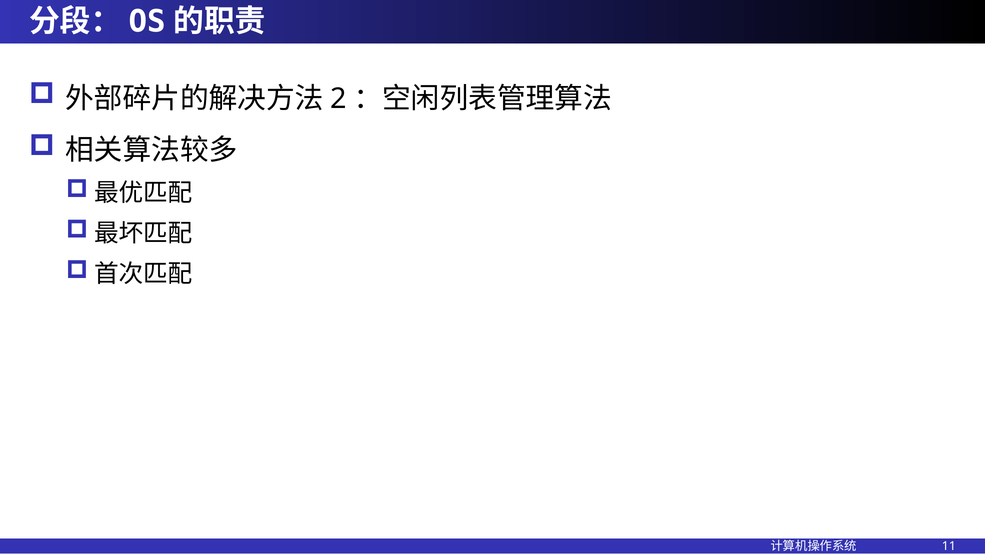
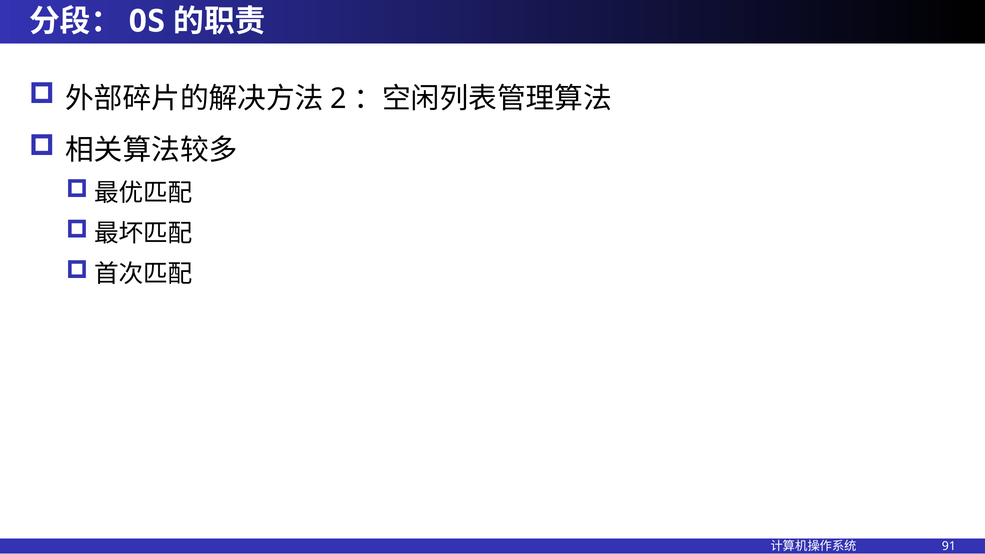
11: 11 -> 91
